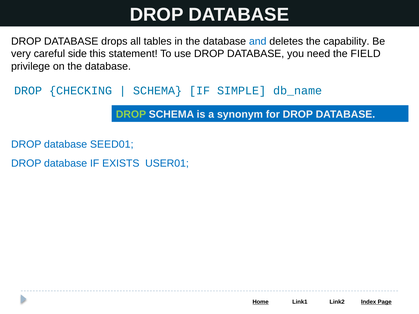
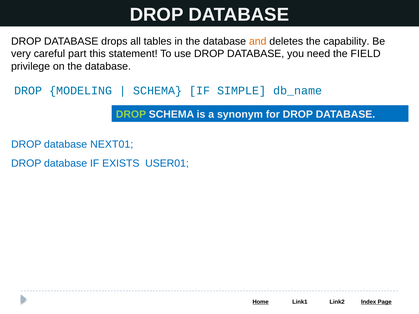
and colour: blue -> orange
side: side -> part
CHECKING: CHECKING -> MODELING
SEED01: SEED01 -> NEXT01
